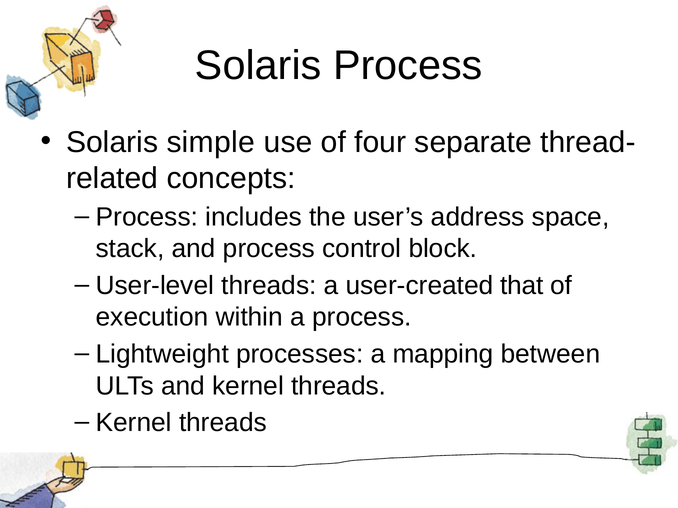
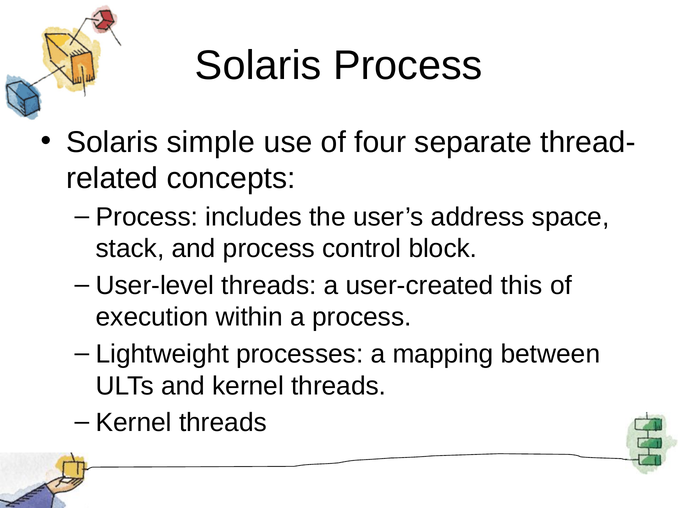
that: that -> this
